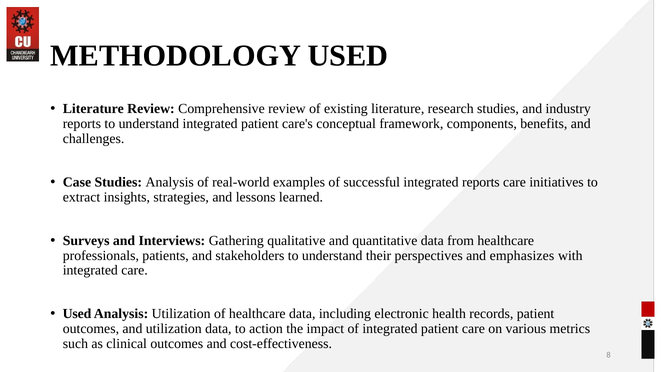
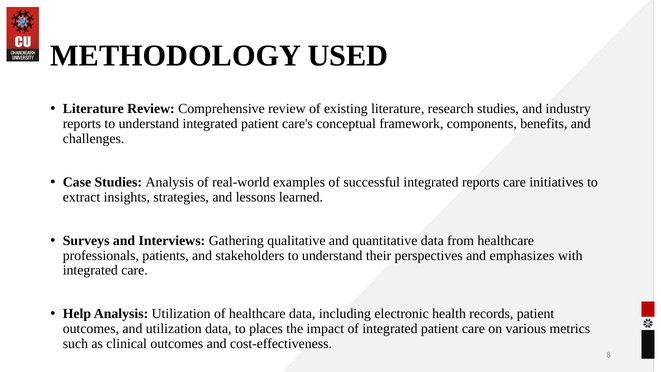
Used at (77, 314): Used -> Help
action: action -> places
